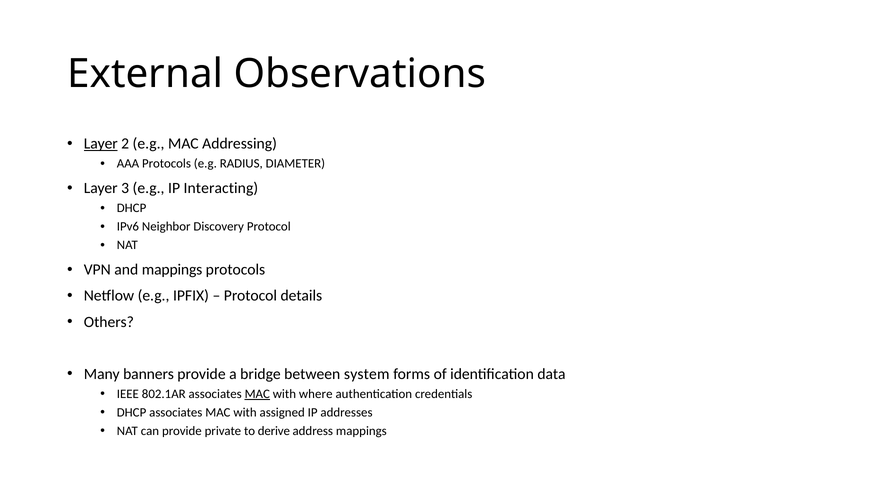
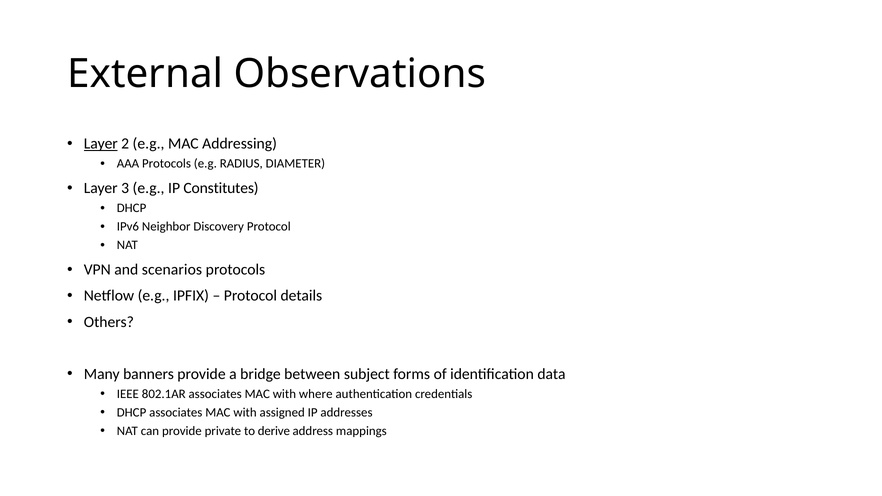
Interacting: Interacting -> Constitutes
and mappings: mappings -> scenarios
system: system -> subject
MAC at (257, 394) underline: present -> none
